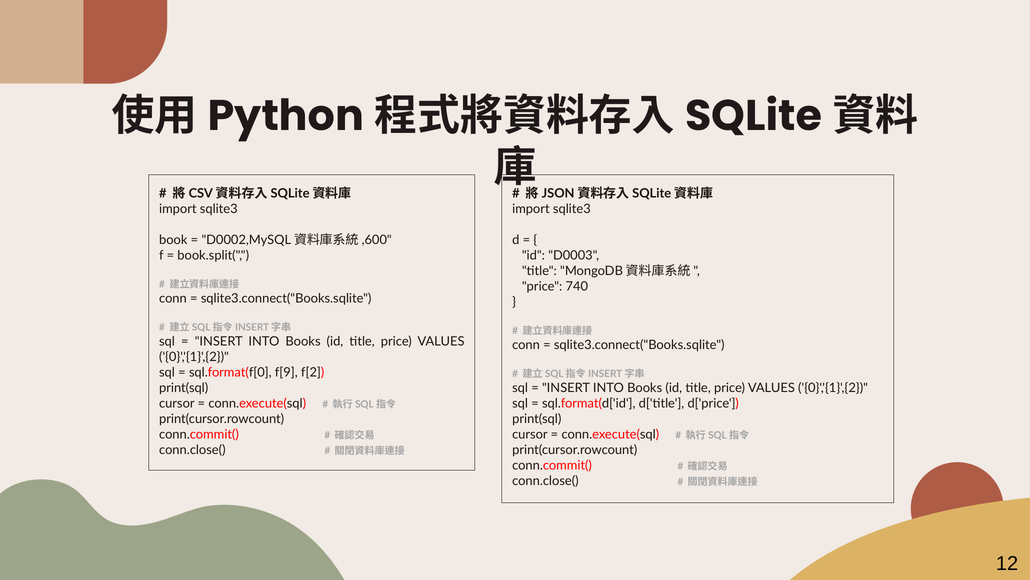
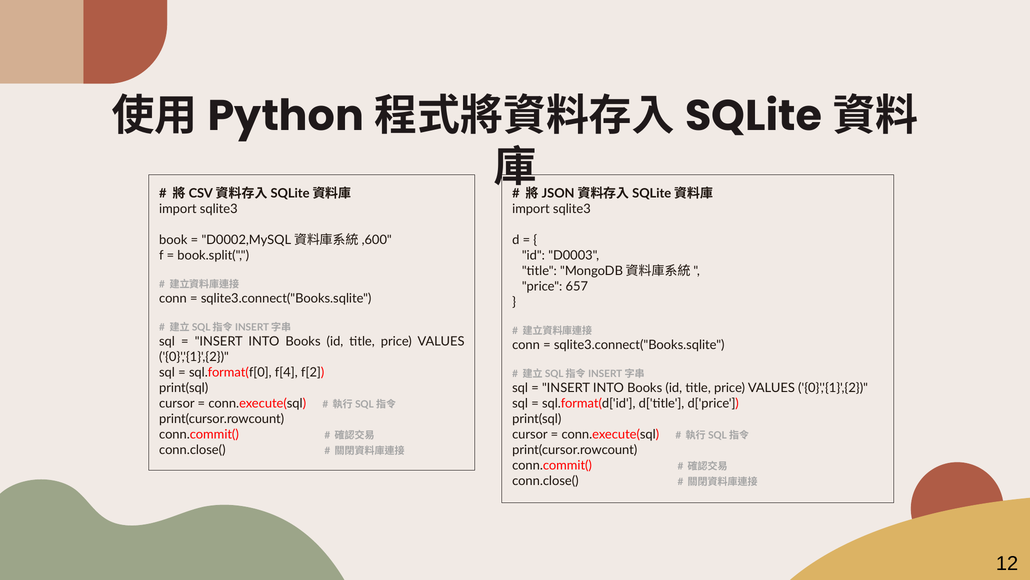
740: 740 -> 657
f[9: f[9 -> f[4
